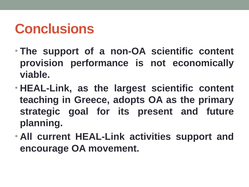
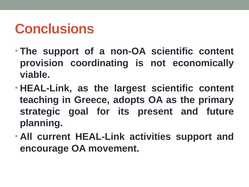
performance: performance -> coordinating
